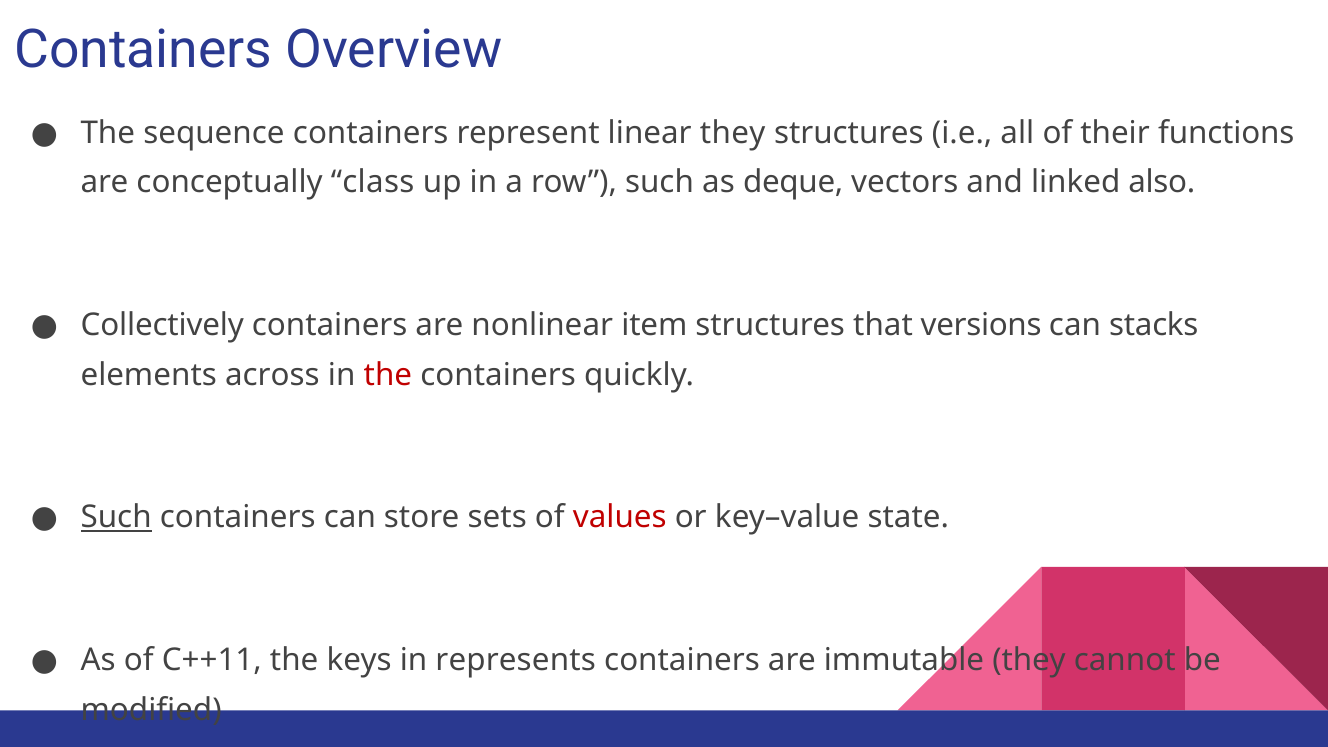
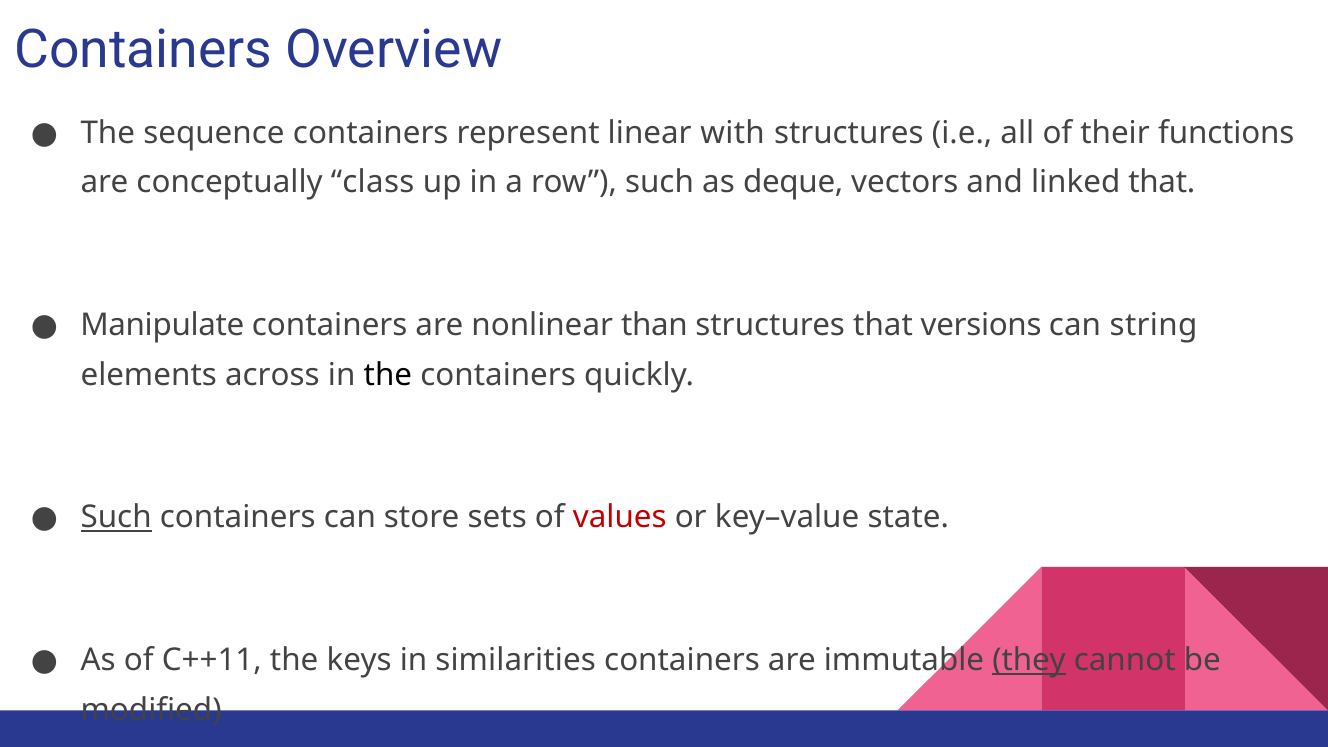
linear they: they -> with
linked also: also -> that
Collectively: Collectively -> Manipulate
item: item -> than
stacks: stacks -> string
the at (388, 375) colour: red -> black
represents: represents -> similarities
they at (1029, 661) underline: none -> present
